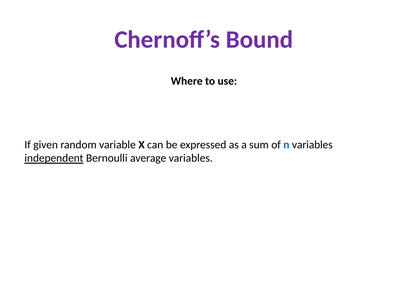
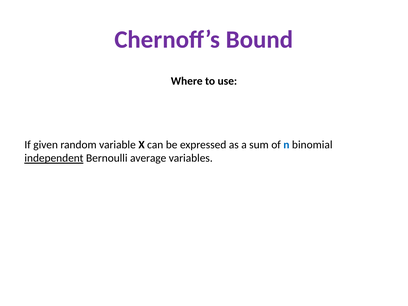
n variables: variables -> binomial
